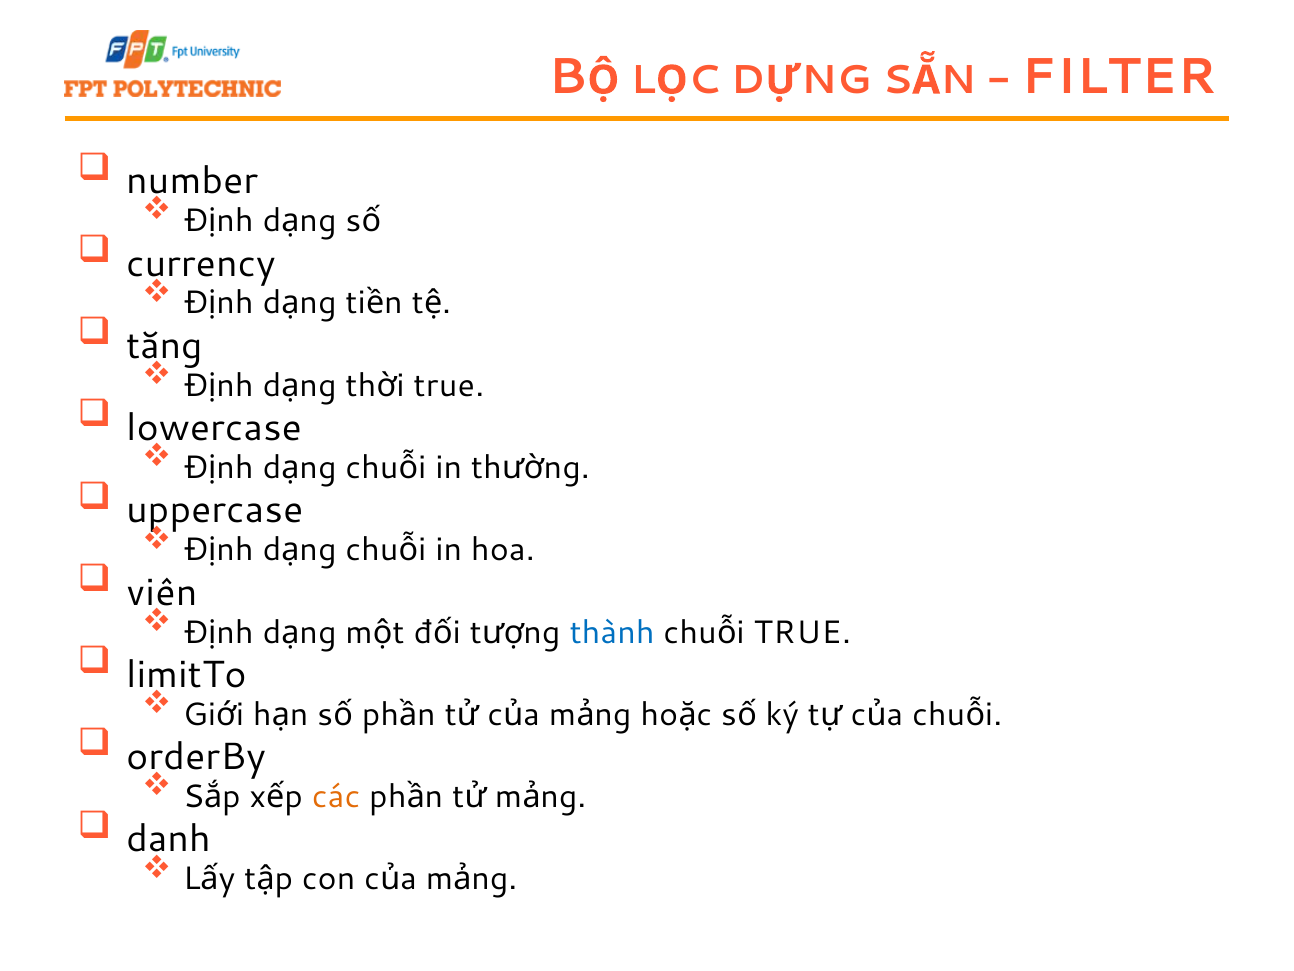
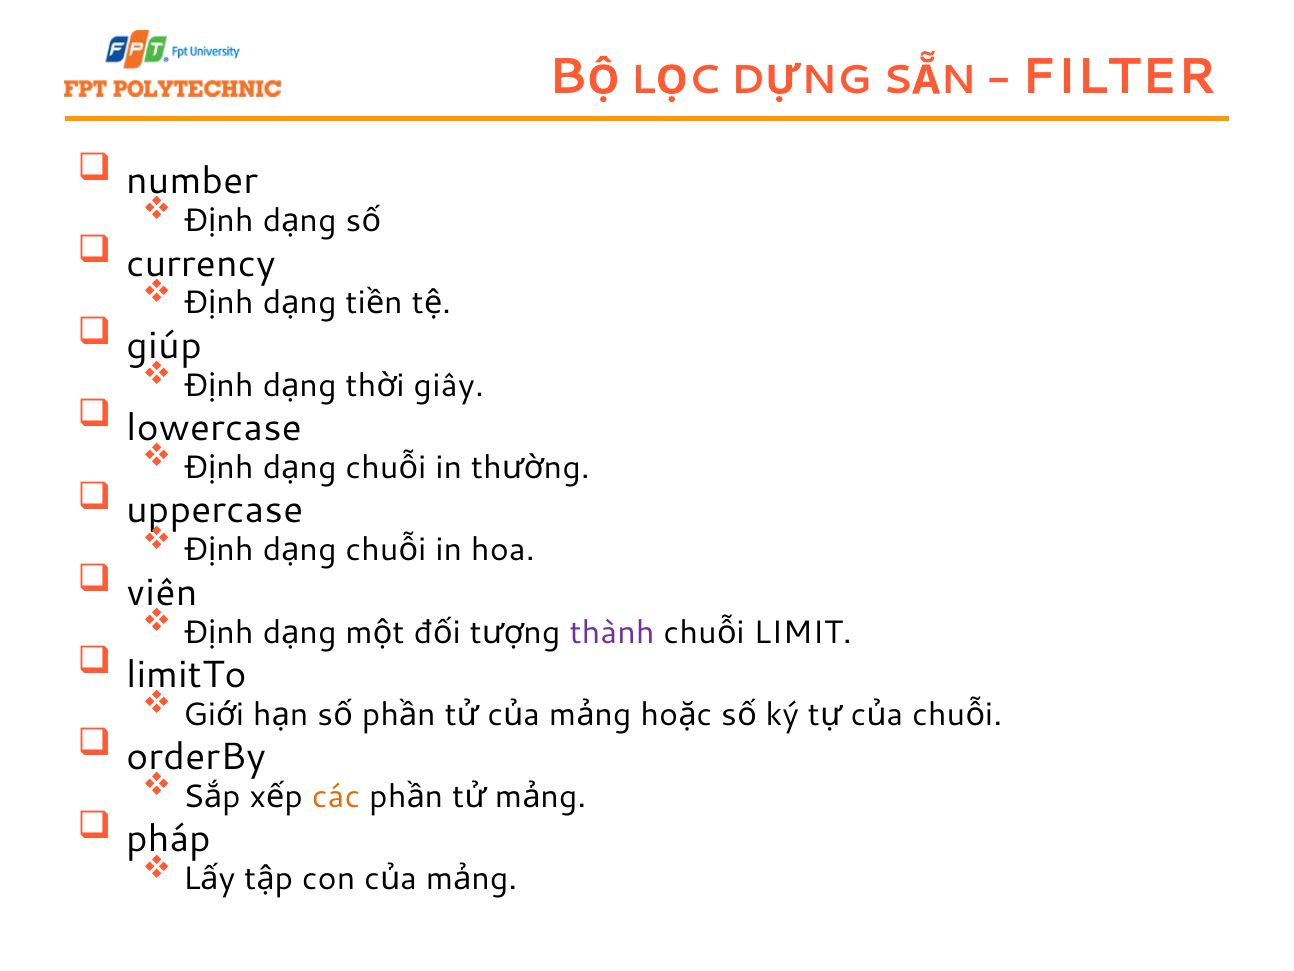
tăng: tăng -> giúp
true at (449, 385): true -> giây
thành colour: blue -> purple
TRUE at (802, 632): TRUE -> LIMIT
danh: danh -> pháp
